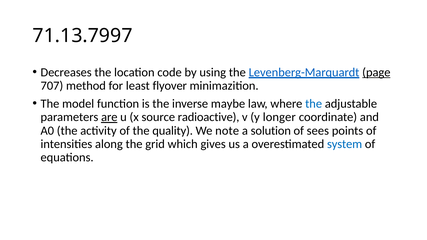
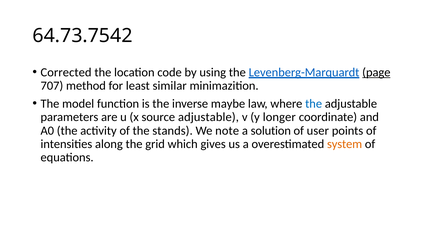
71.13.7997: 71.13.7997 -> 64.73.7542
Decreases: Decreases -> Corrected
flyover: flyover -> similar
are underline: present -> none
source radioactive: radioactive -> adjustable
quality: quality -> stands
sees: sees -> user
system colour: blue -> orange
